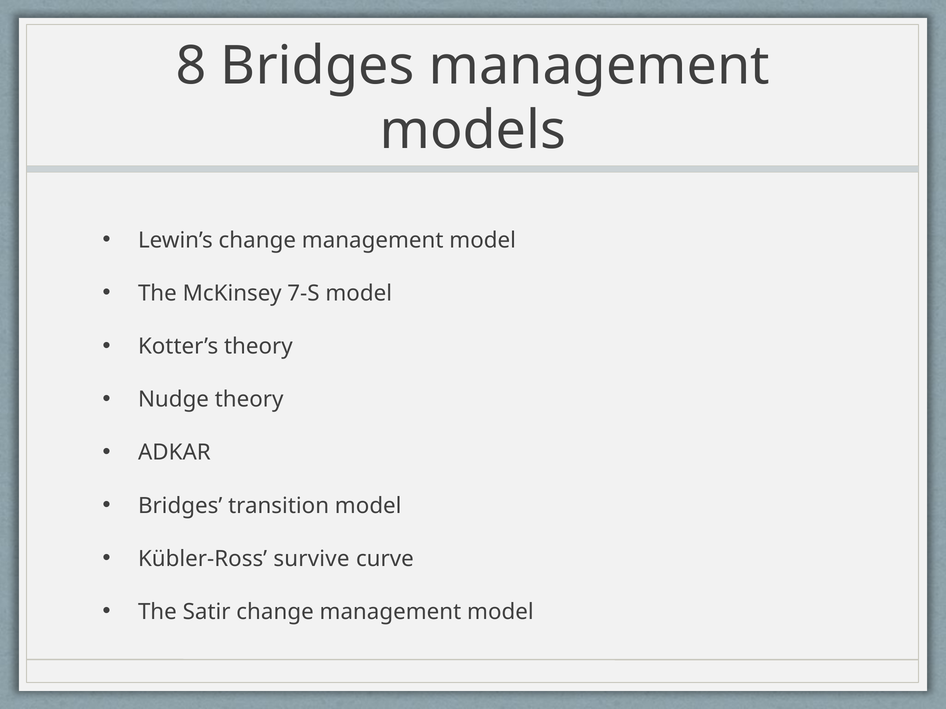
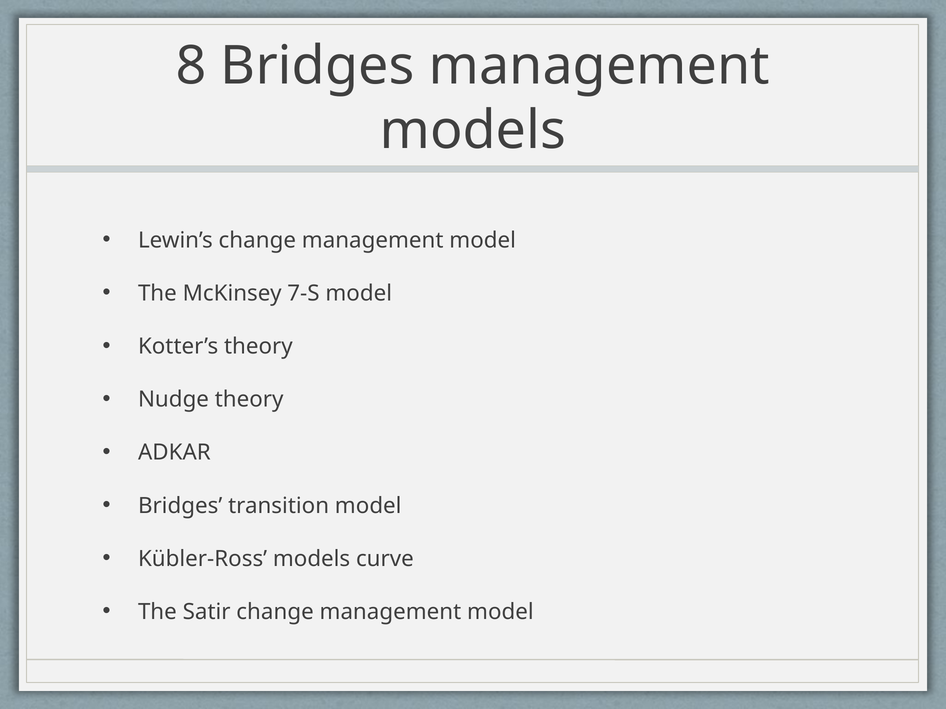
Kübler-Ross survive: survive -> models
